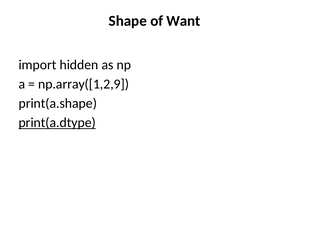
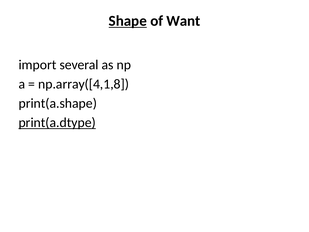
Shape underline: none -> present
hidden: hidden -> several
np.array([1,2,9: np.array([1,2,9 -> np.array([4,1,8
